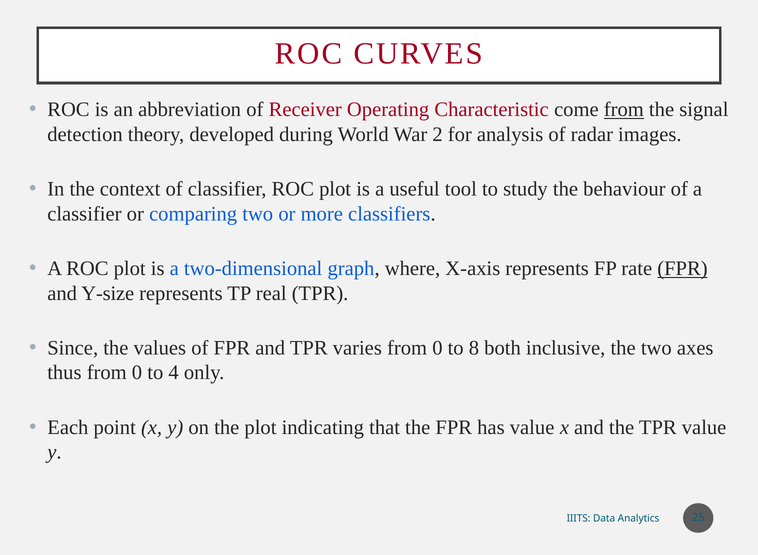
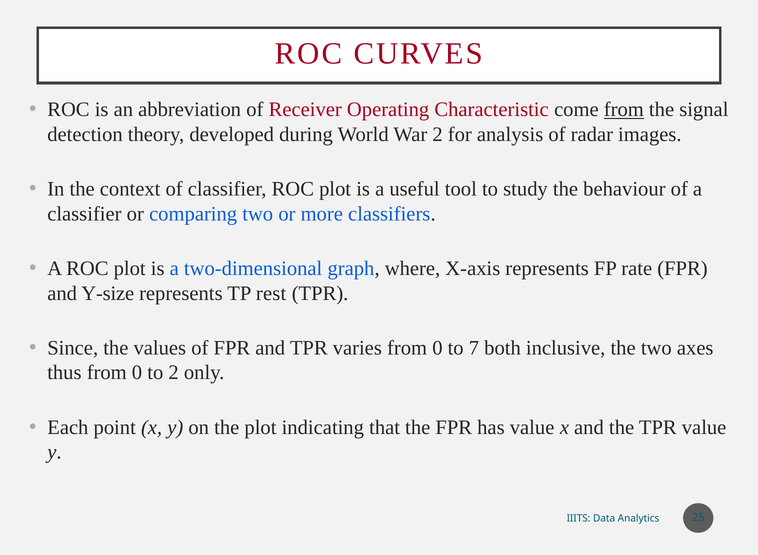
FPR at (682, 269) underline: present -> none
real: real -> rest
8: 8 -> 7
to 4: 4 -> 2
